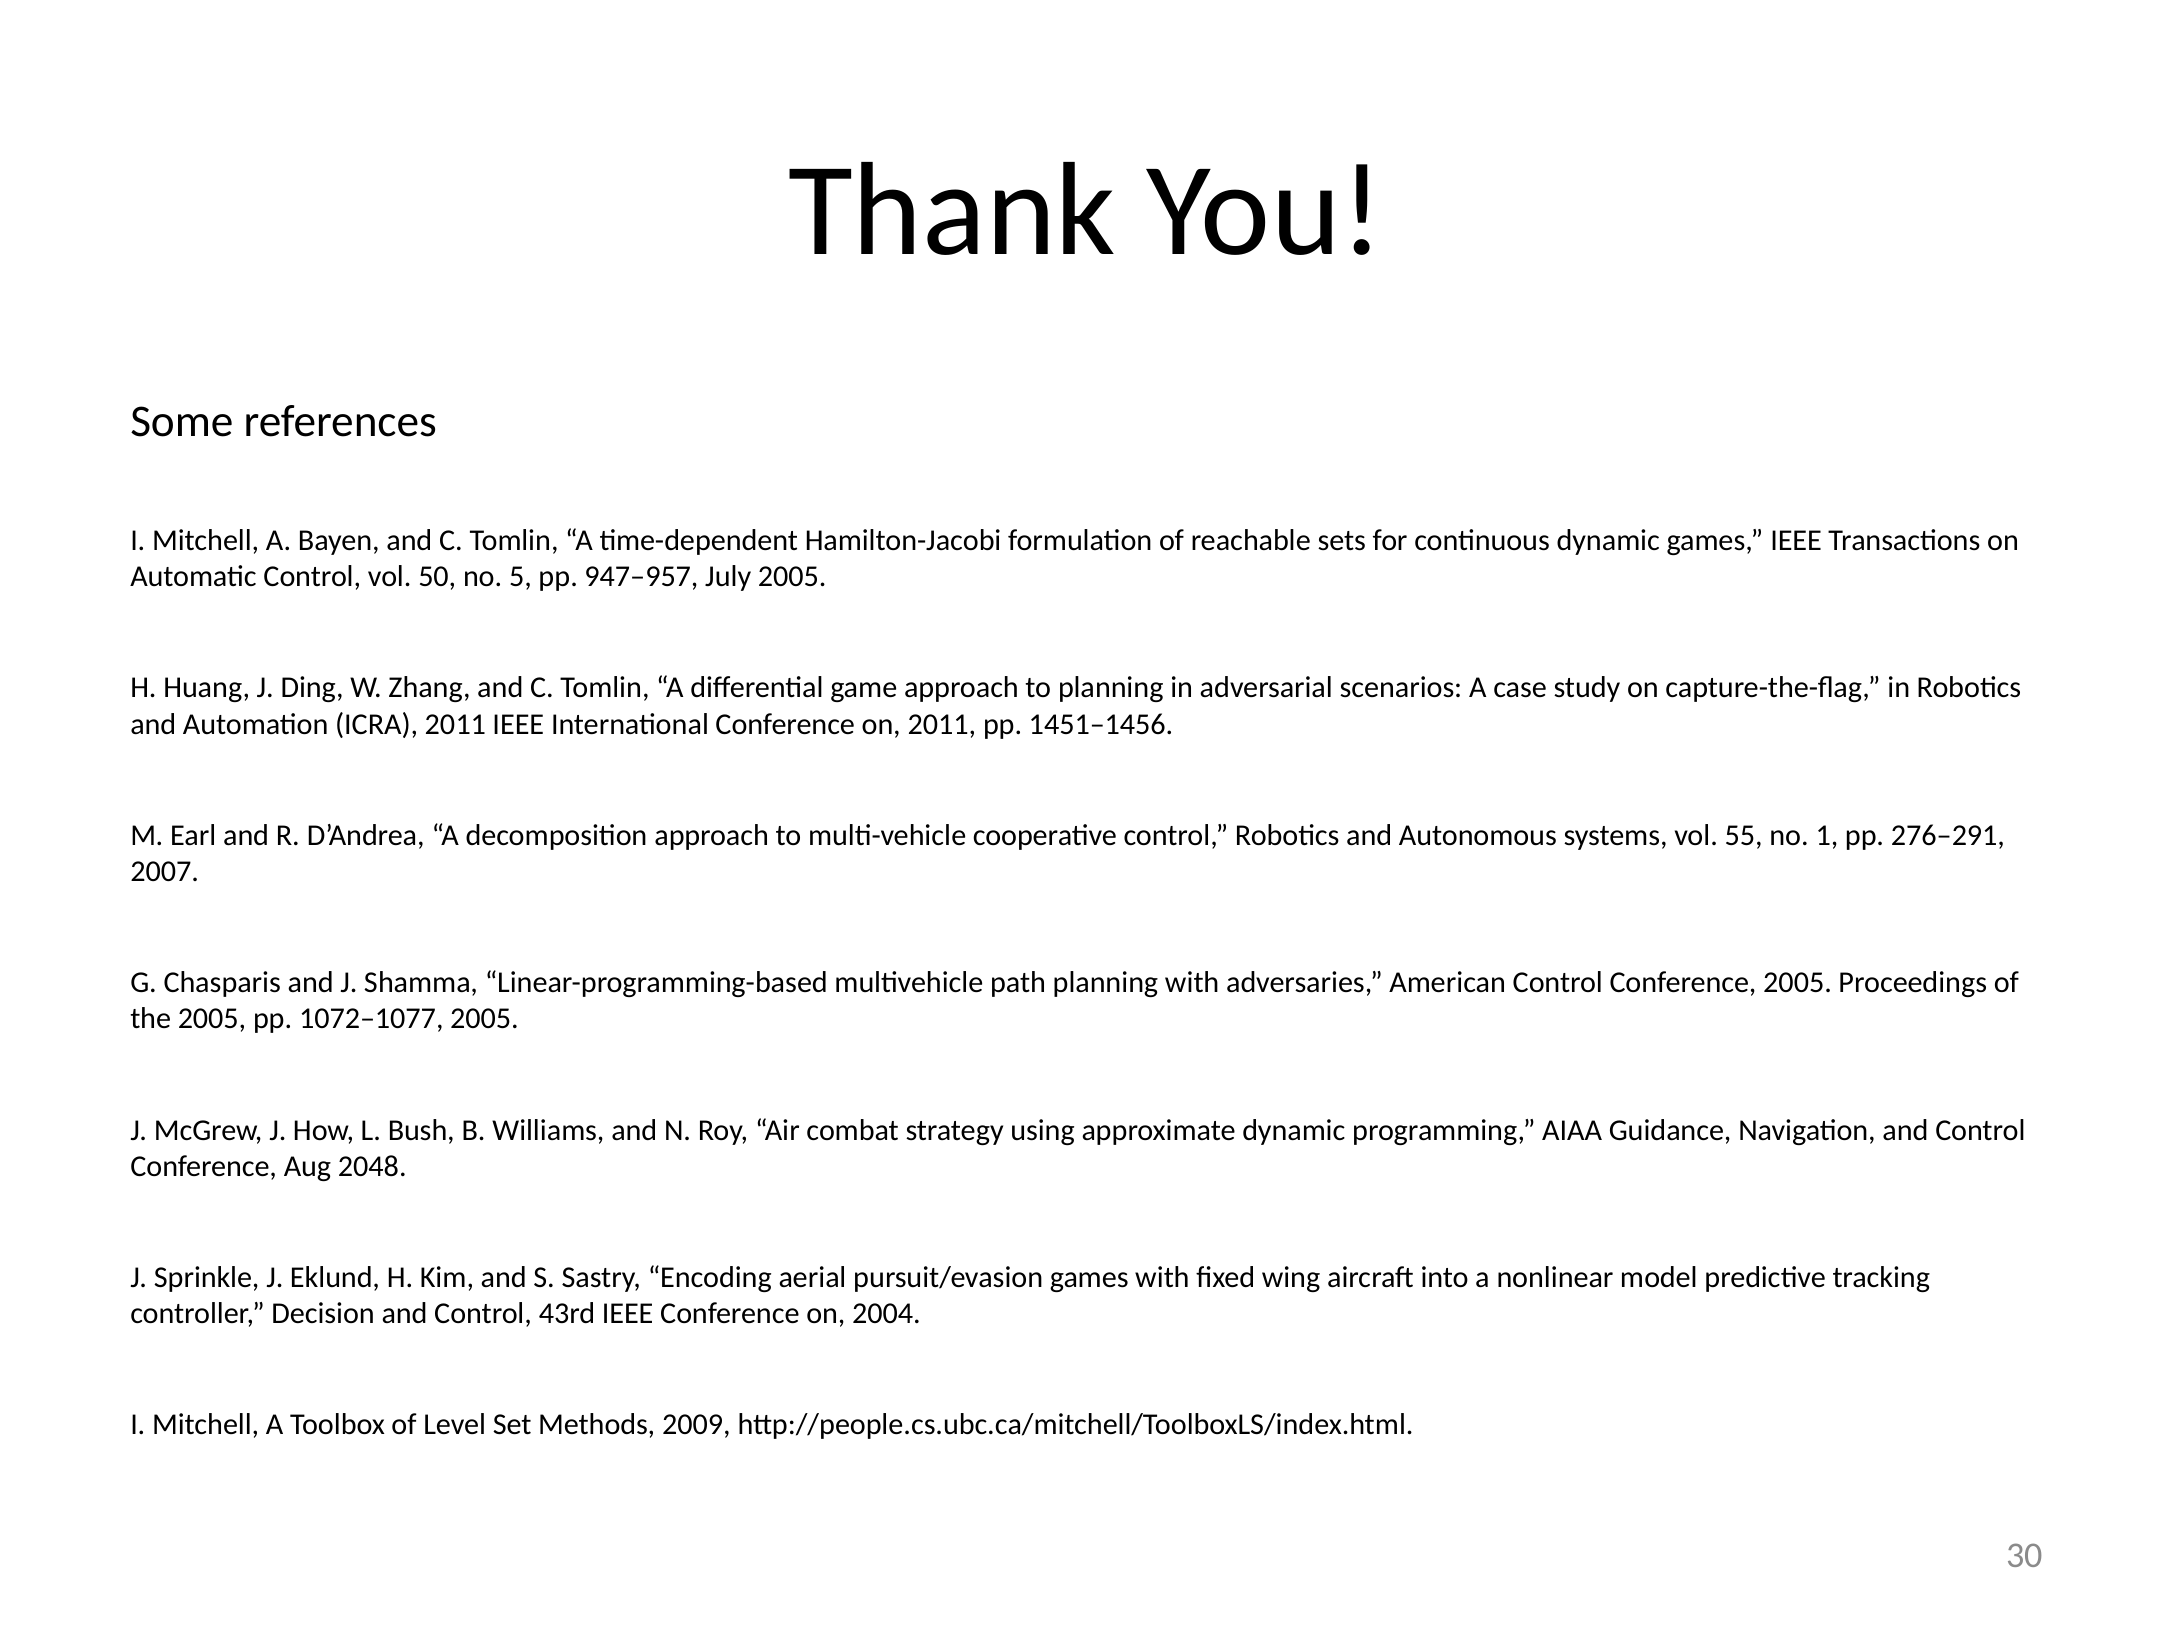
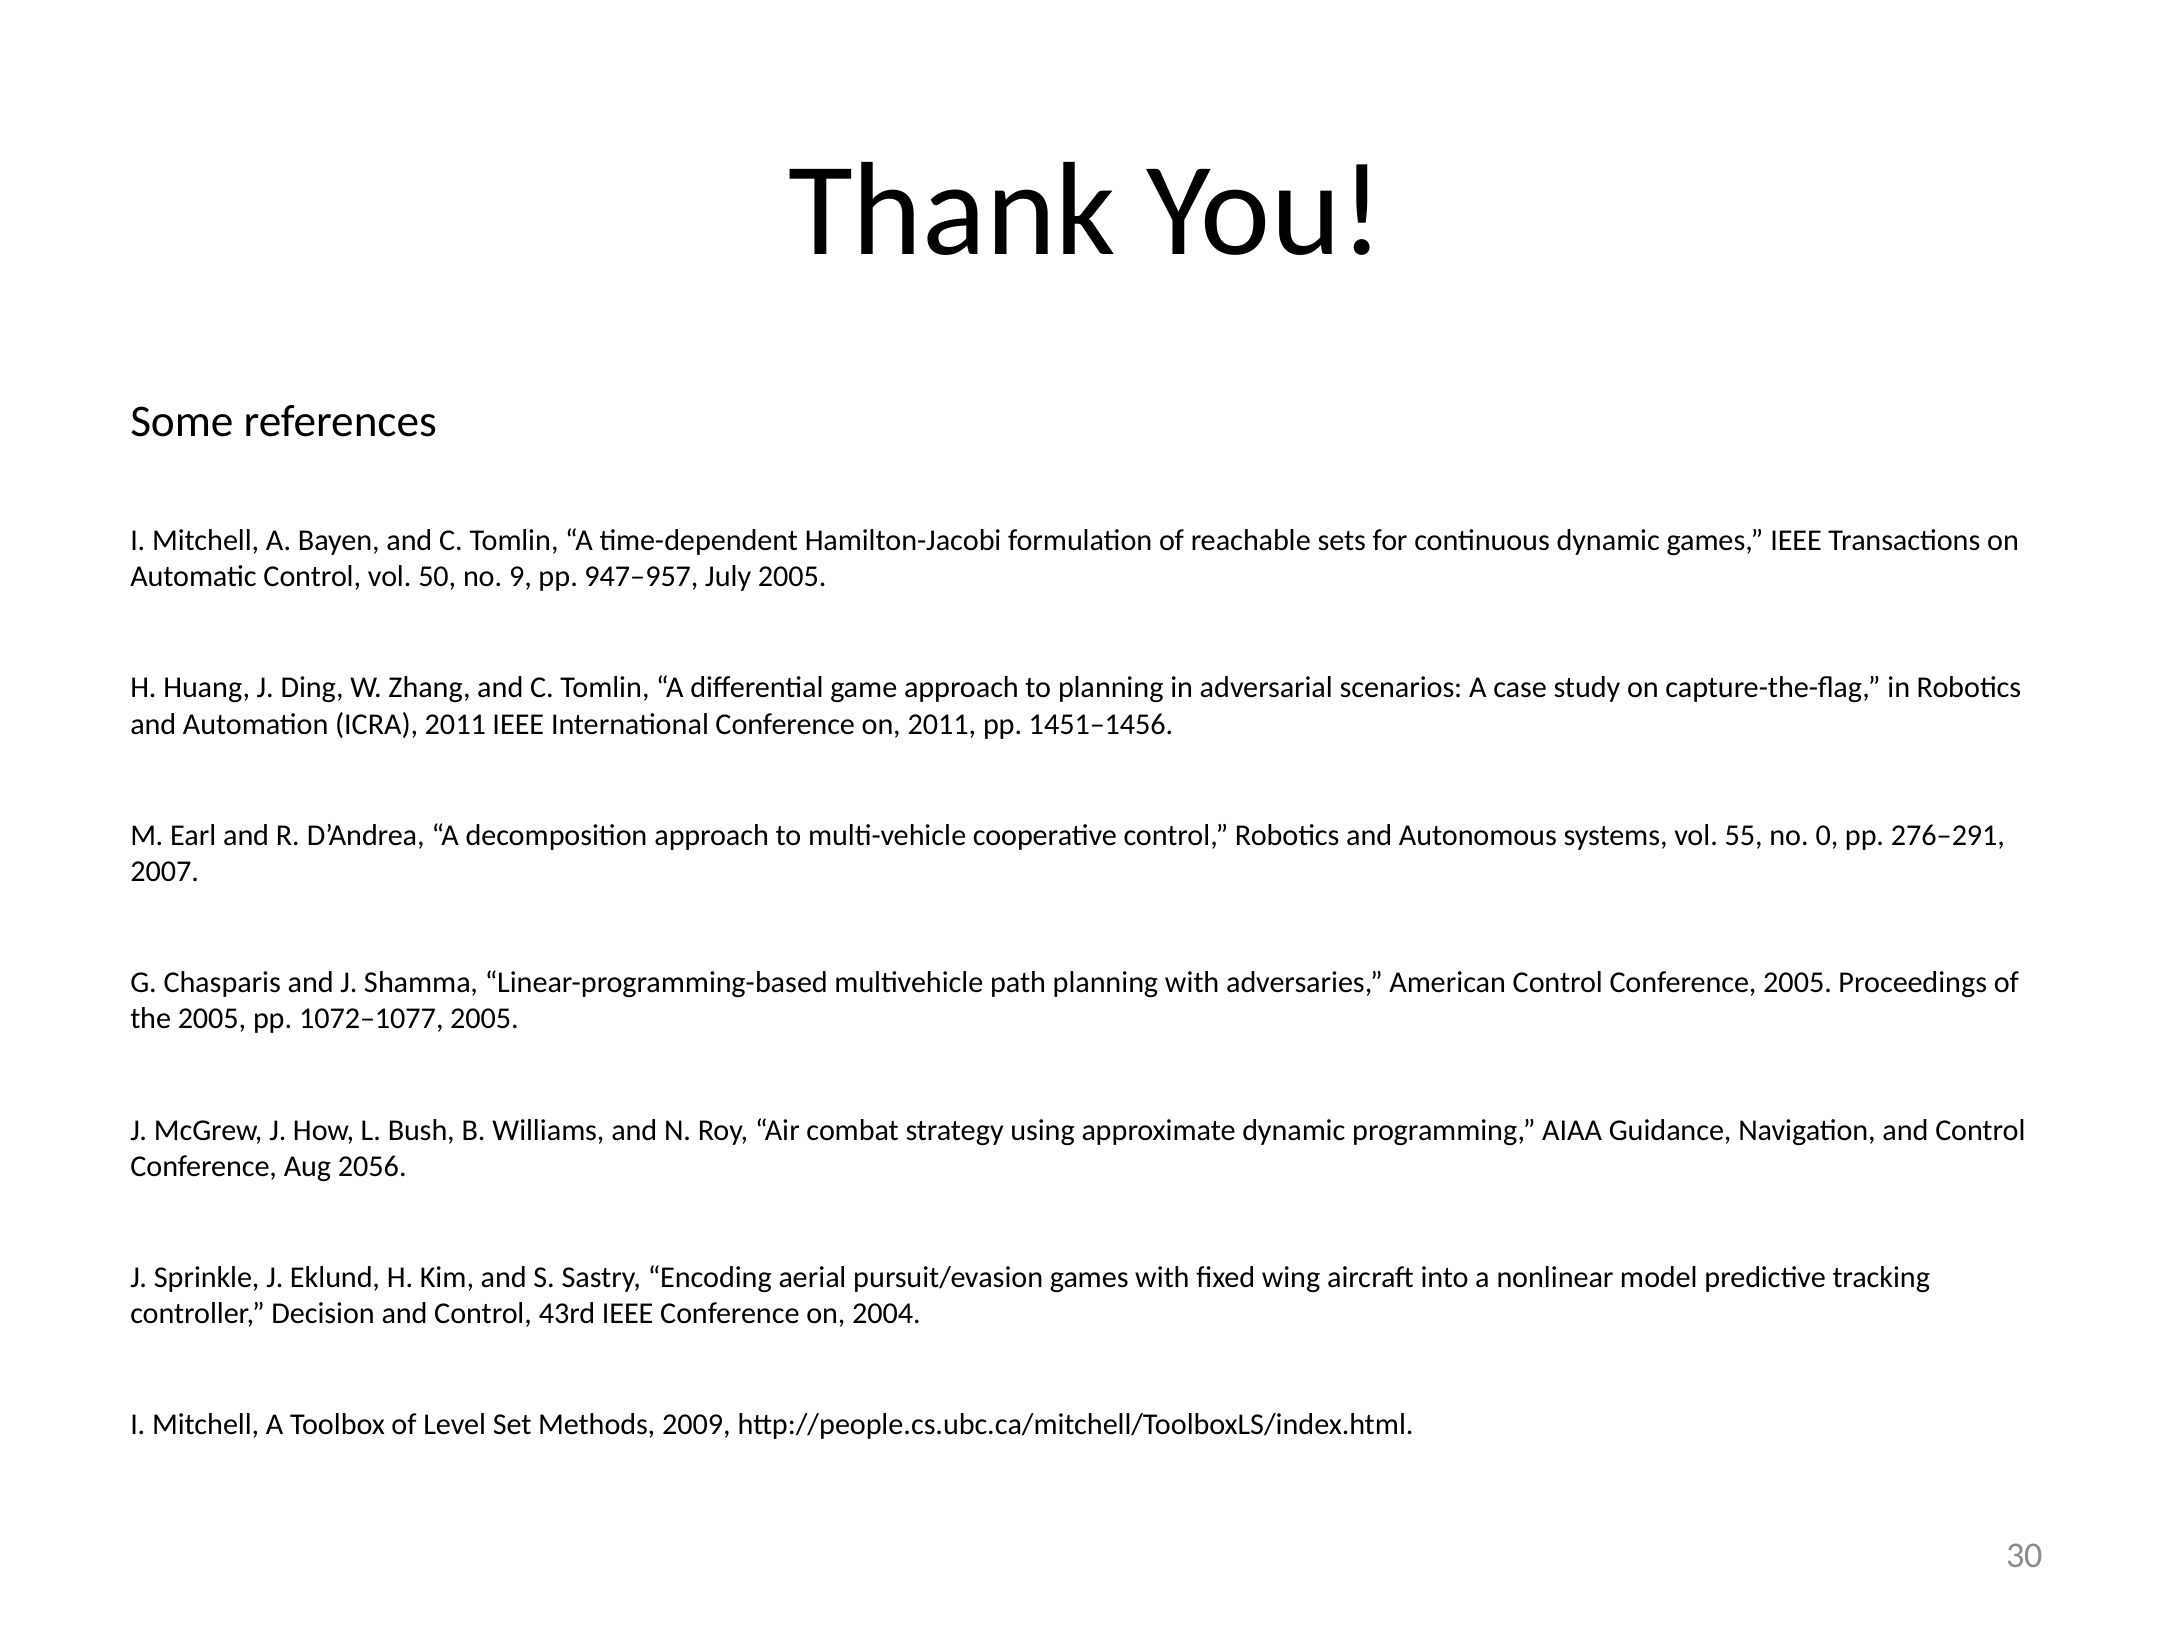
5: 5 -> 9
1: 1 -> 0
2048: 2048 -> 2056
